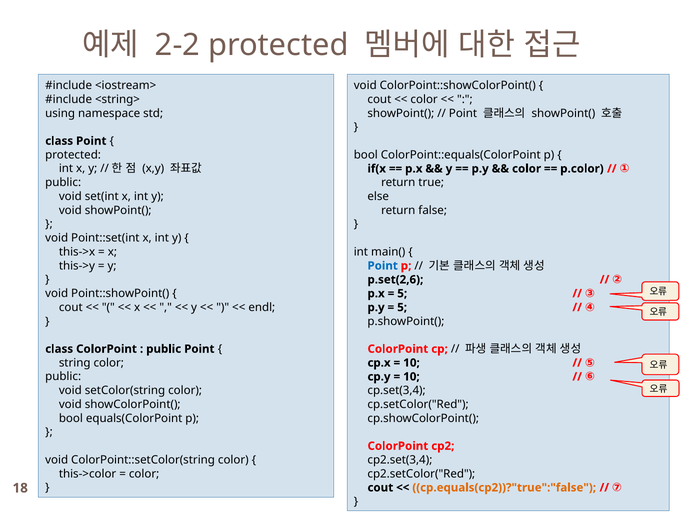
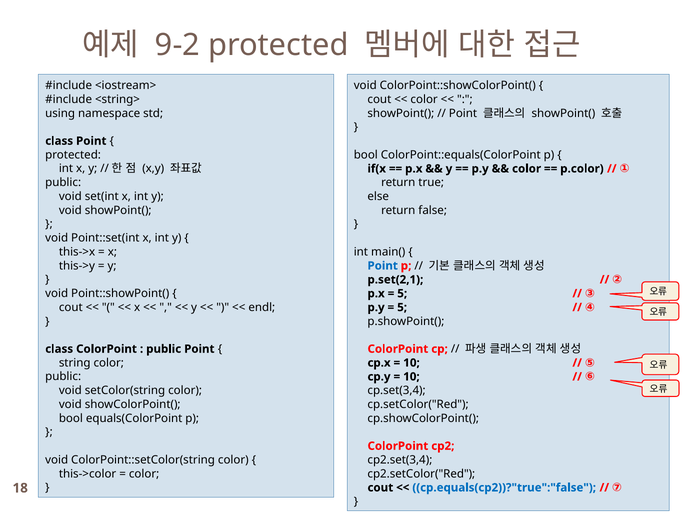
2-2: 2-2 -> 9-2
p.set(2,6: p.set(2,6 -> p.set(2,1
cp.equals(cp2))?"true":"false colour: orange -> blue
